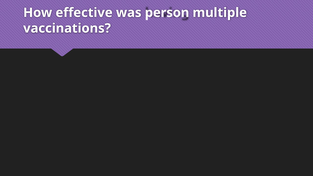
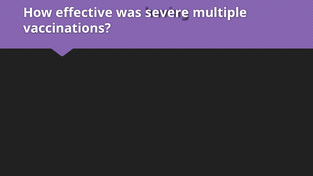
person: person -> severe
